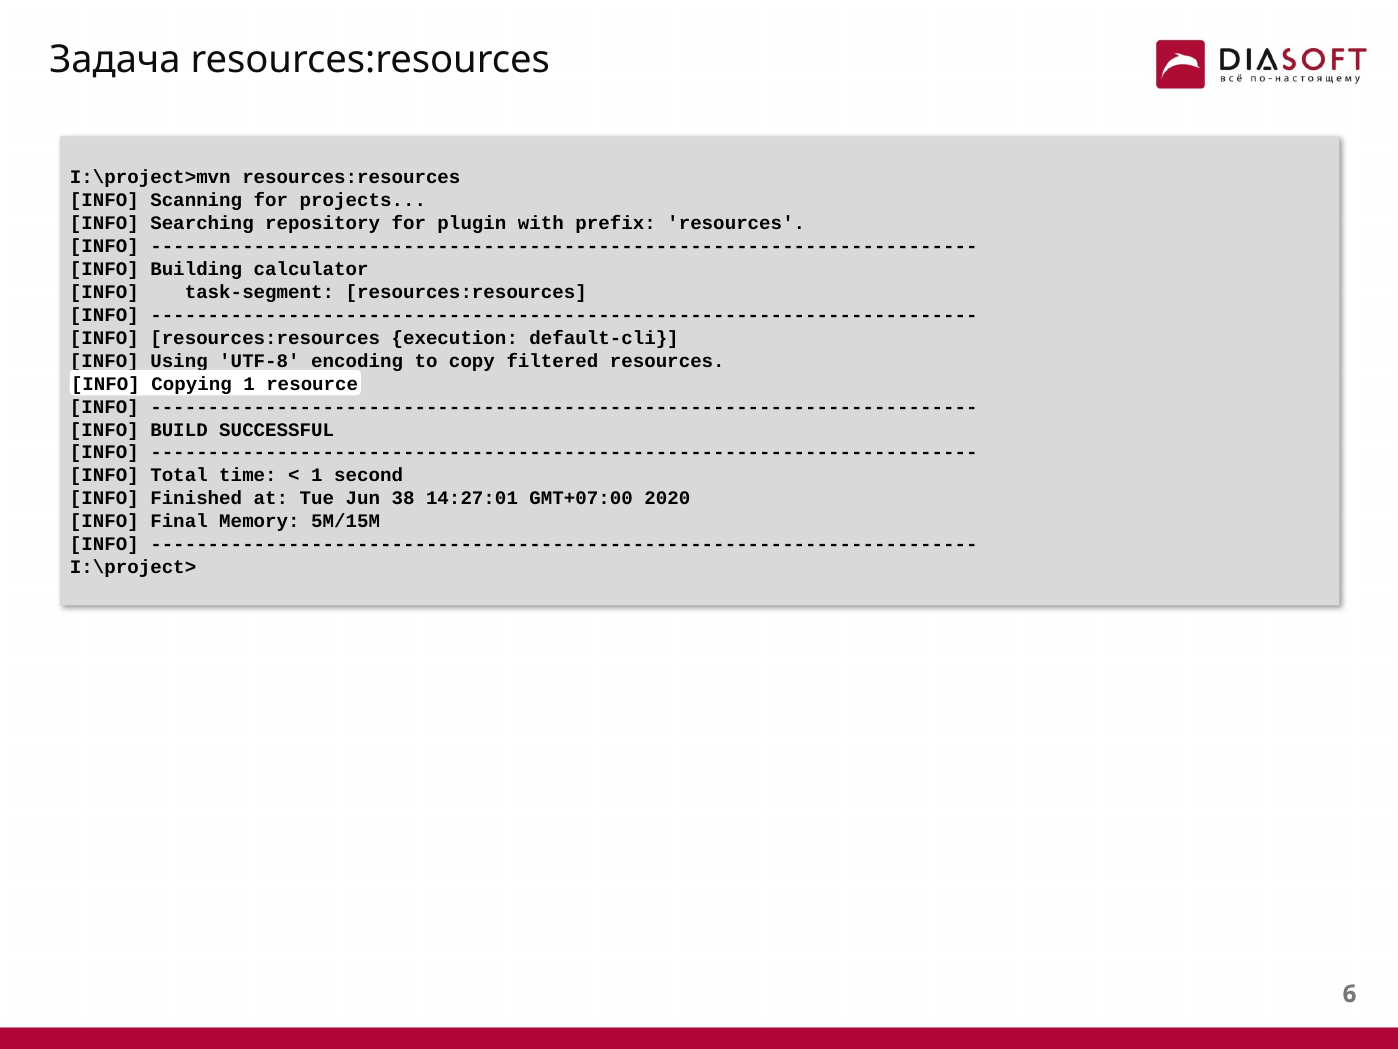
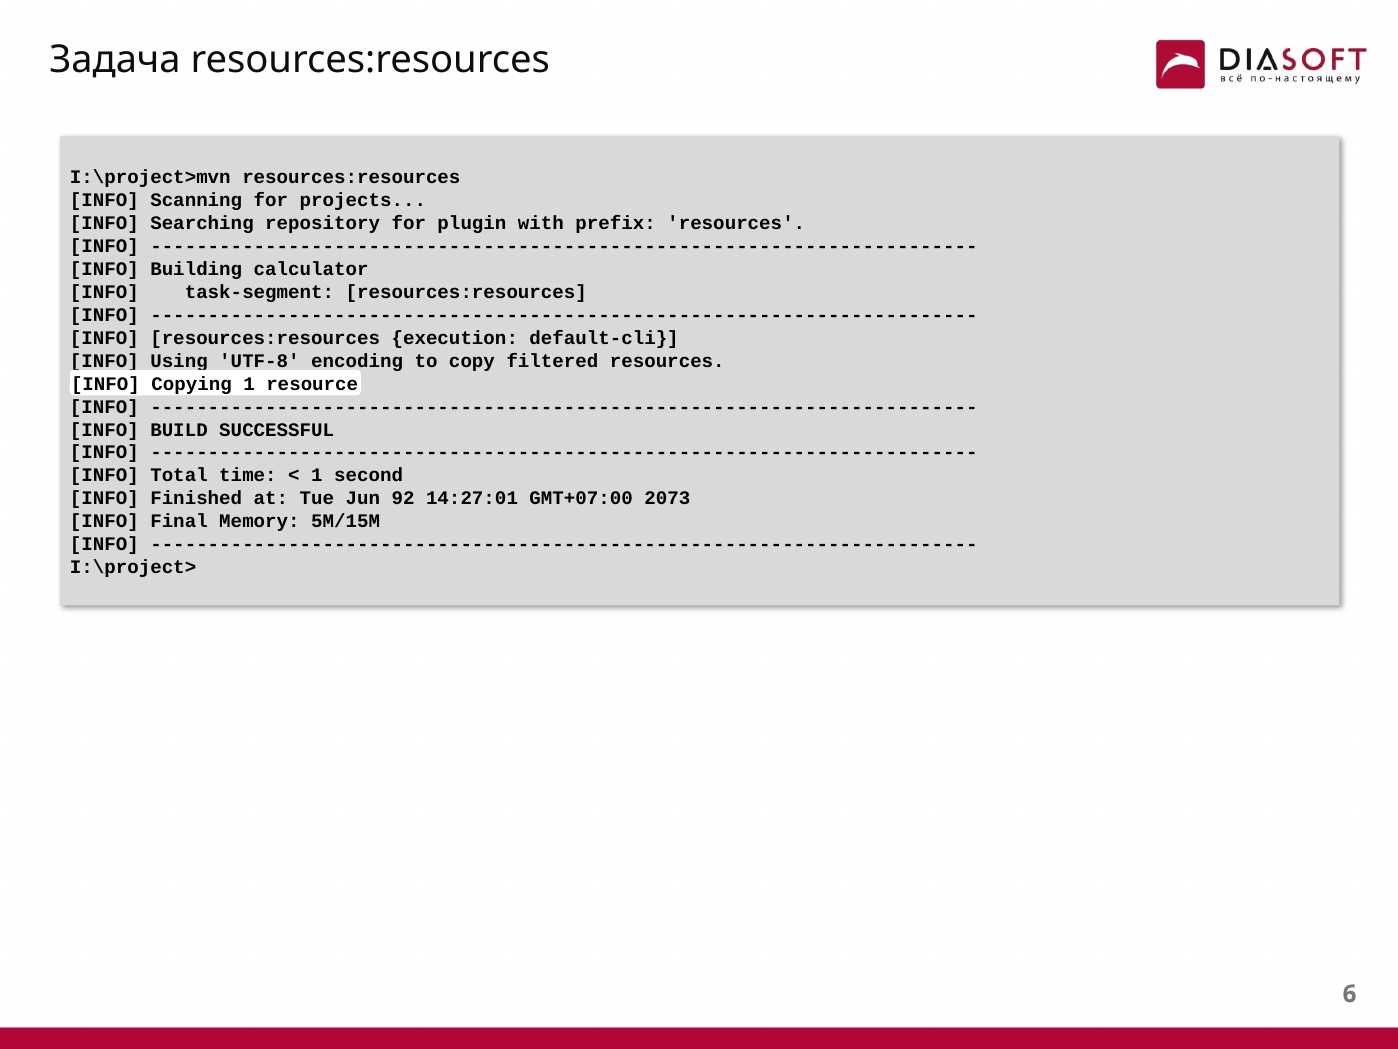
38: 38 -> 92
2020: 2020 -> 2073
